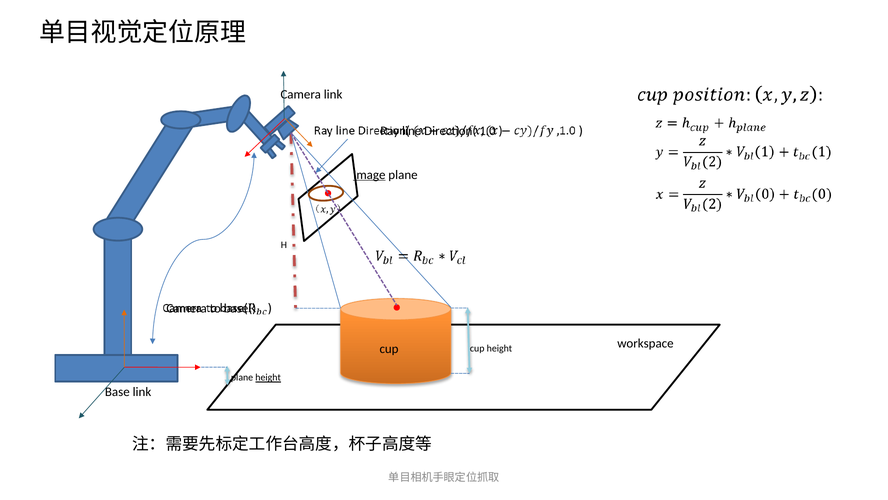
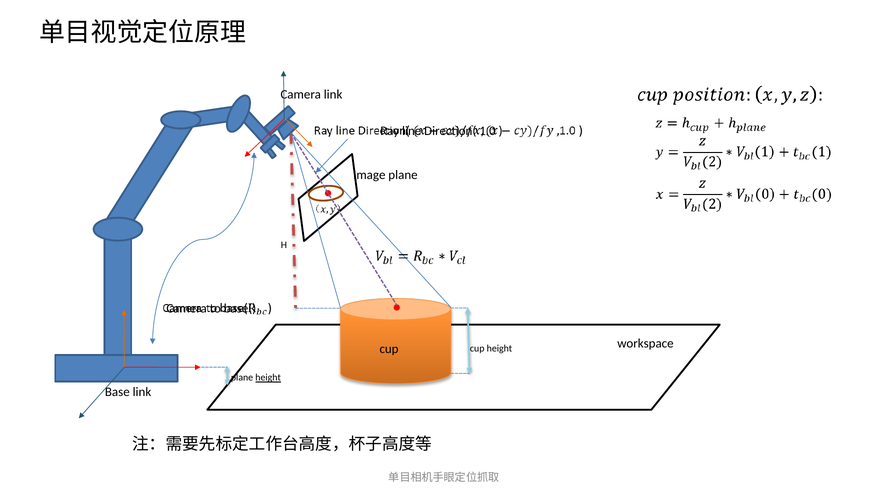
Image underline: present -> none
